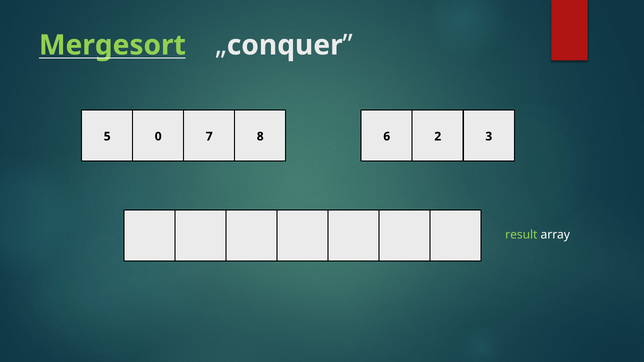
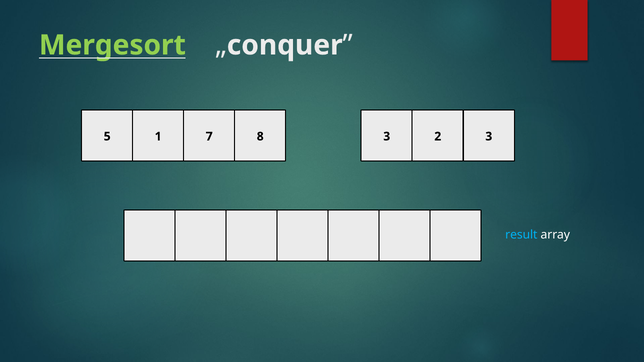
0: 0 -> 1
8 6: 6 -> 3
result colour: light green -> light blue
